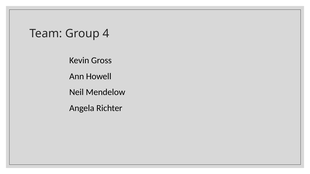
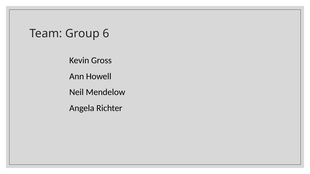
4: 4 -> 6
